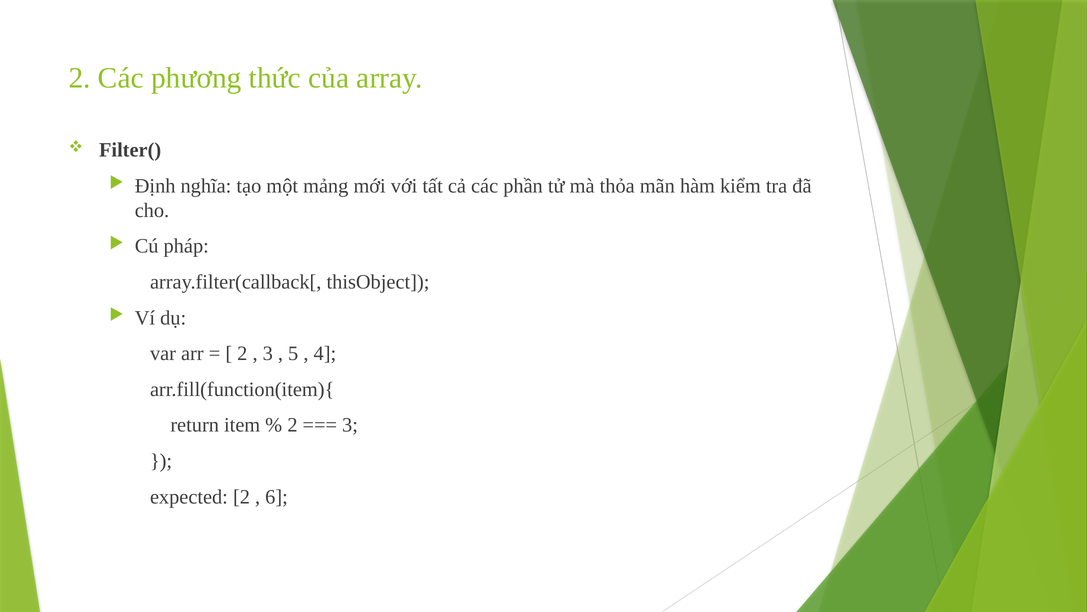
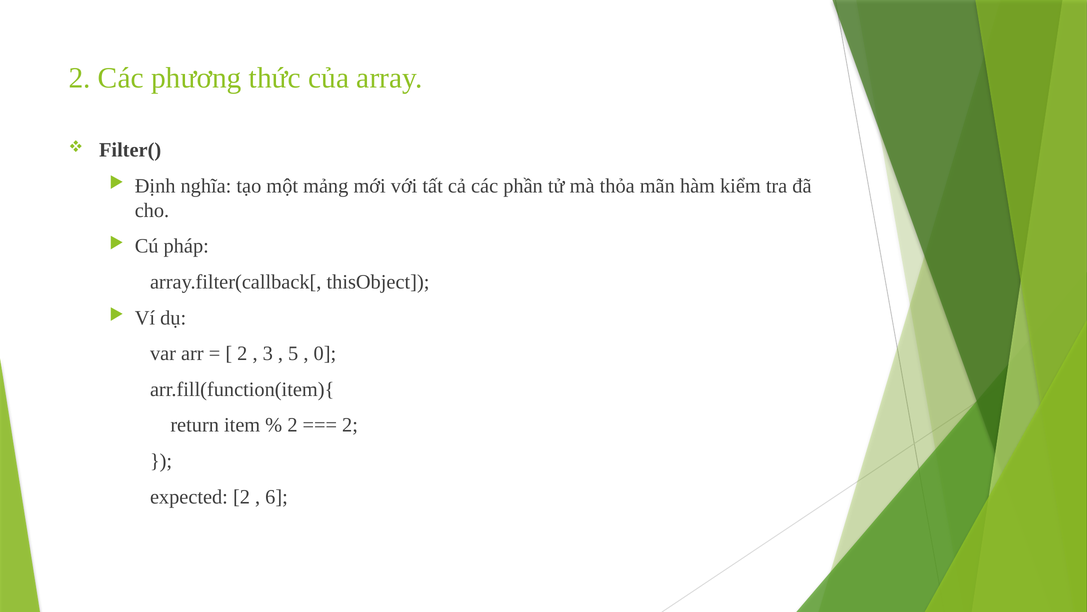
4: 4 -> 0
3 at (350, 425): 3 -> 2
